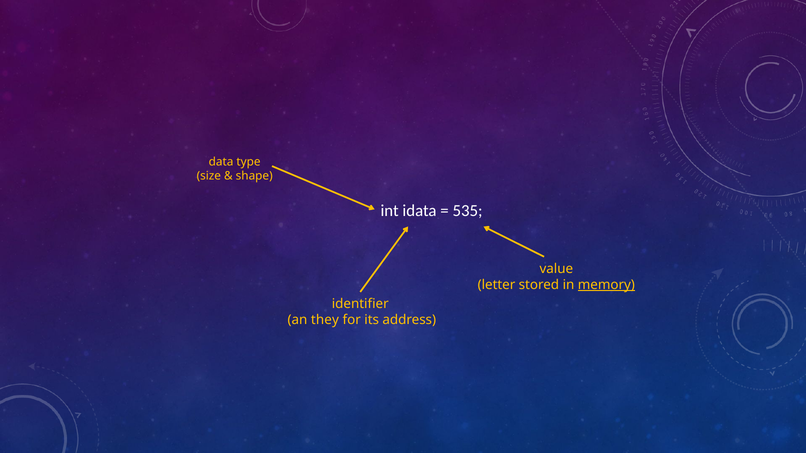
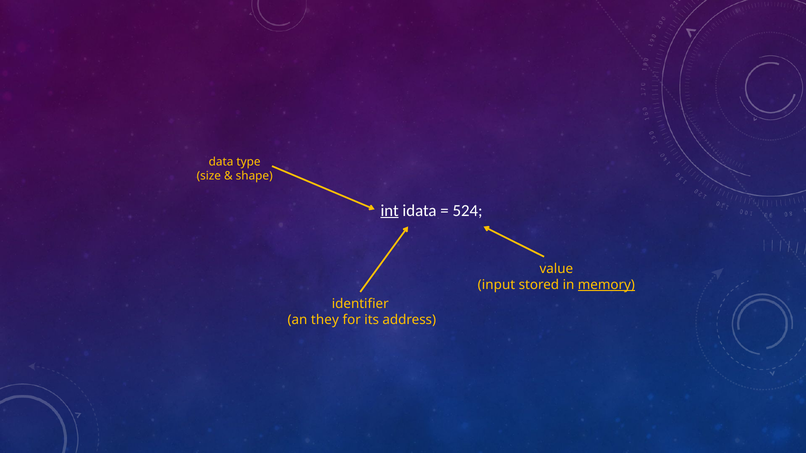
int underline: none -> present
535: 535 -> 524
letter: letter -> input
